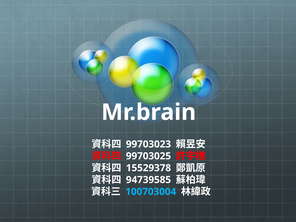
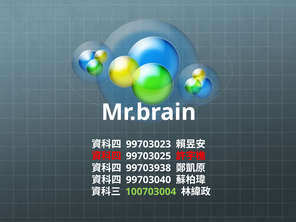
15529378: 15529378 -> 99703938
94739585: 94739585 -> 99703040
100703004 colour: light blue -> light green
